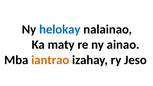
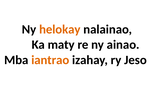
helokay colour: blue -> orange
